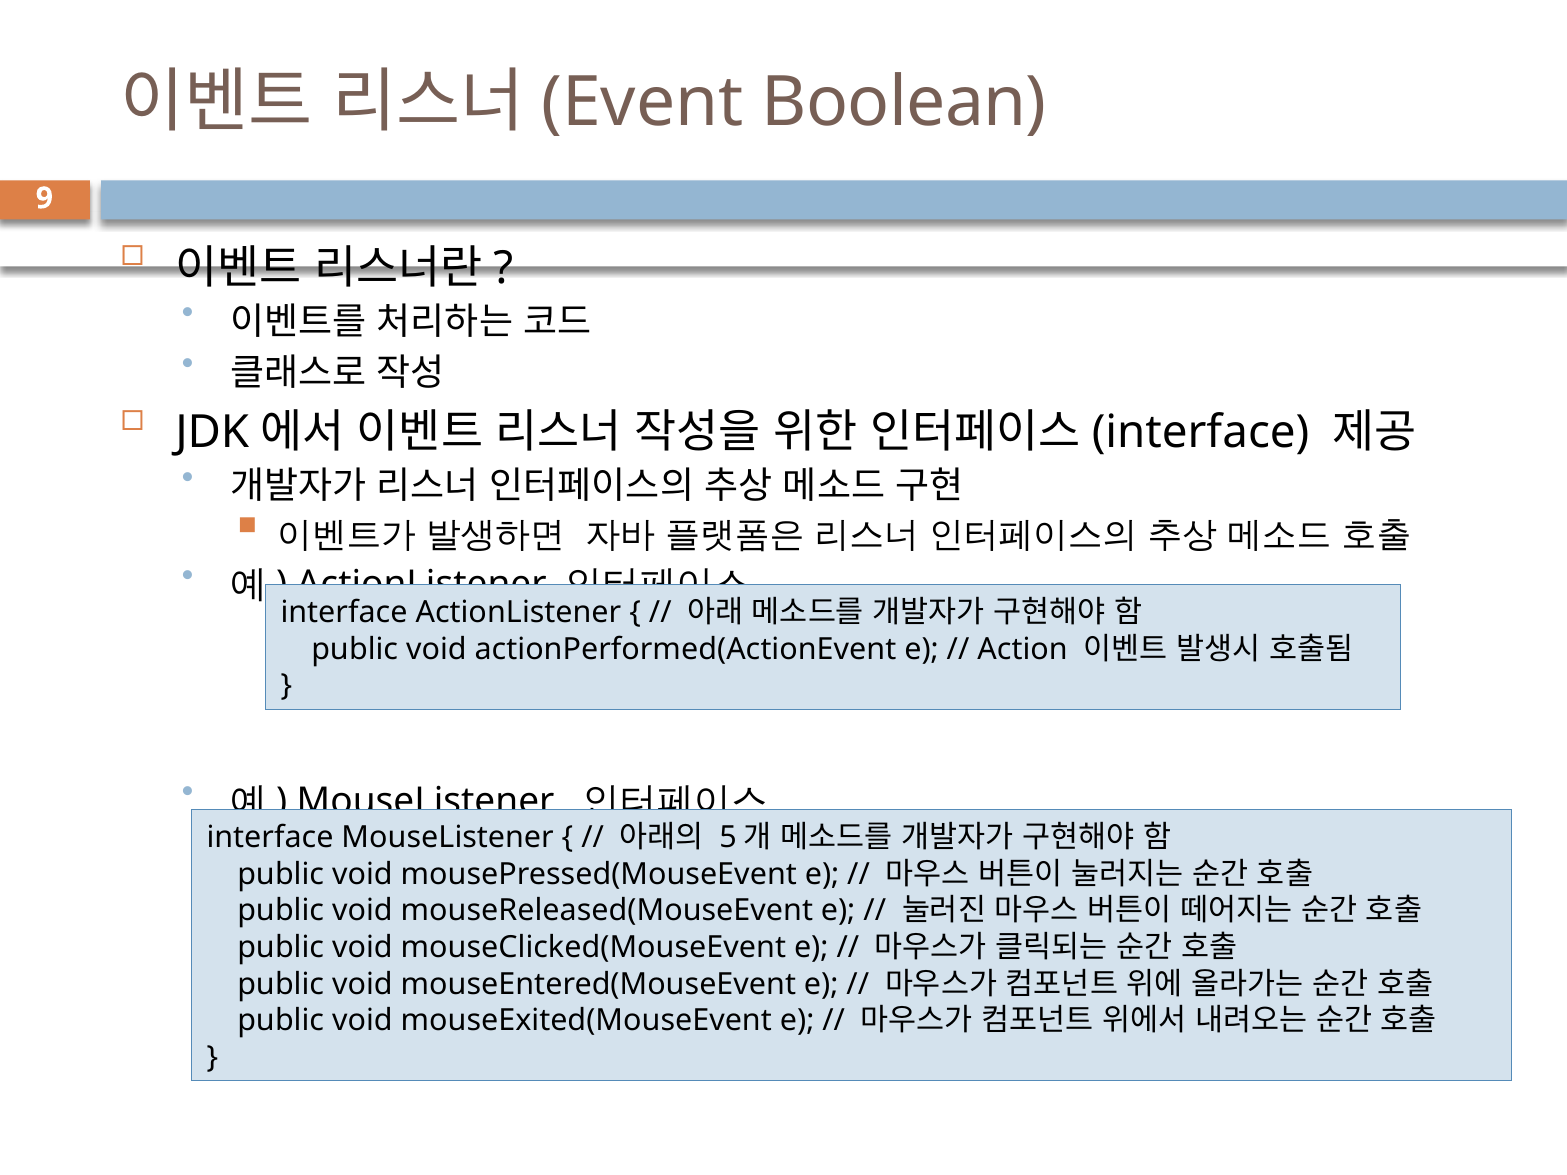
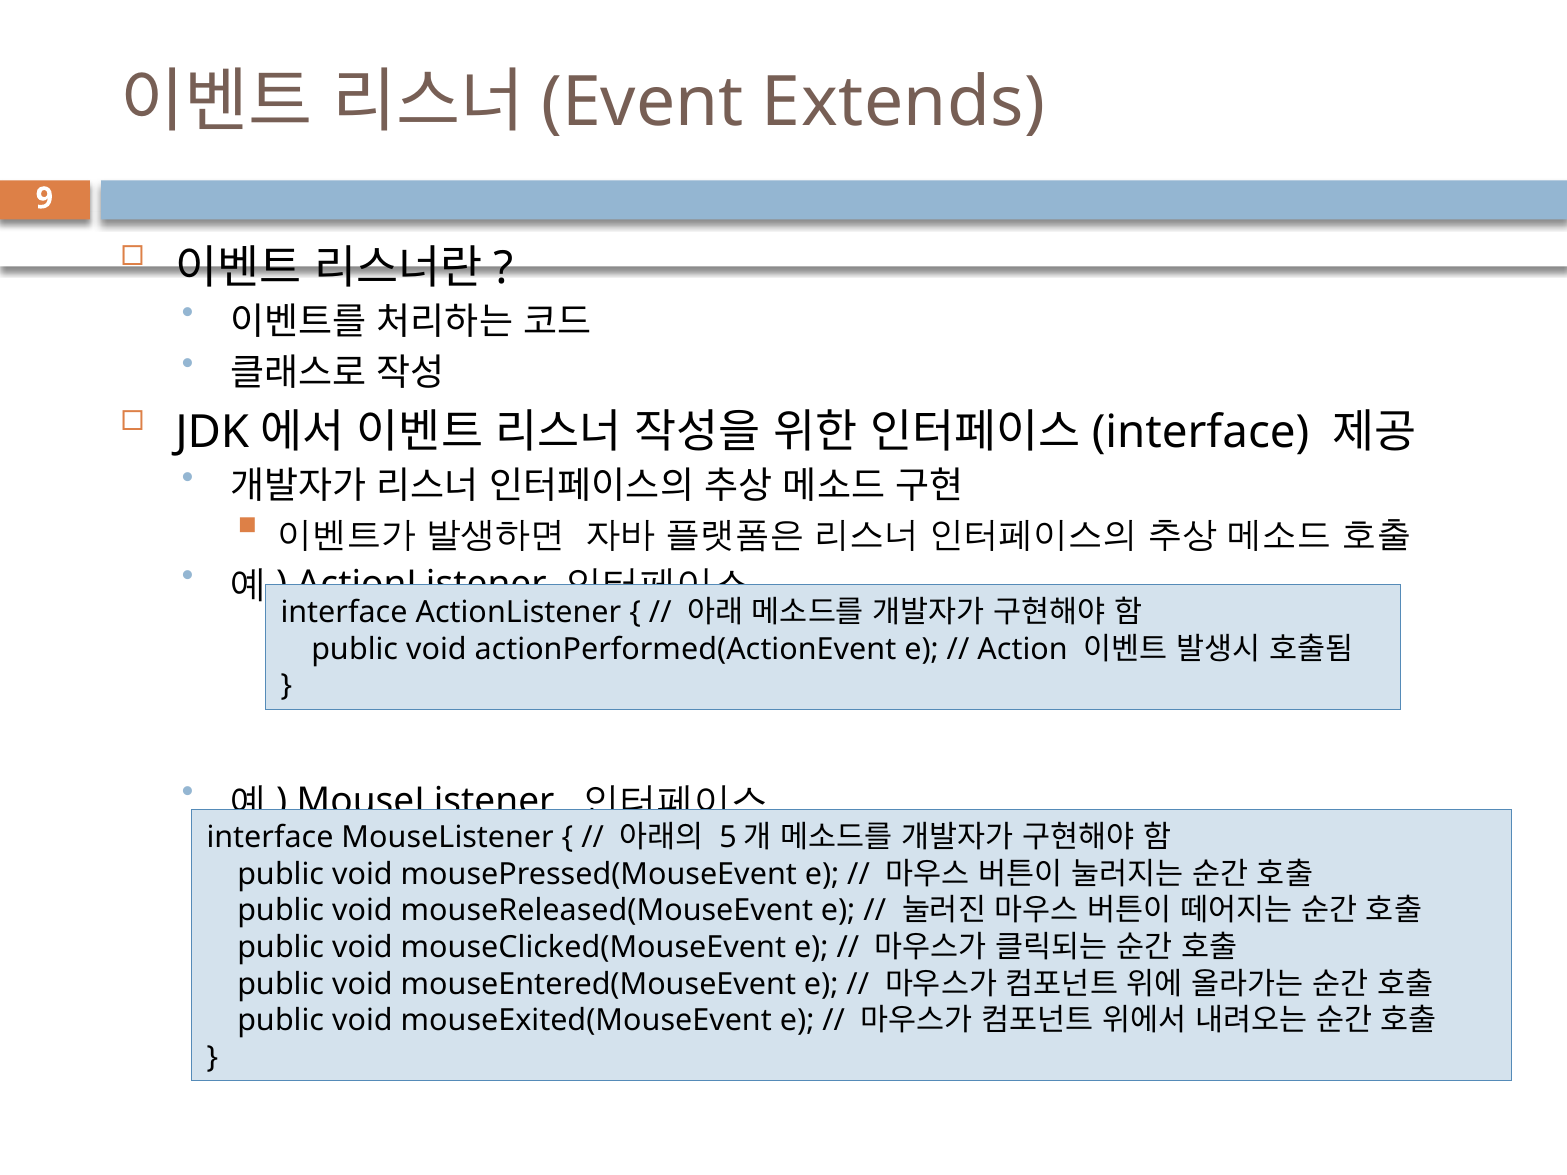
Boolean: Boolean -> Extends
